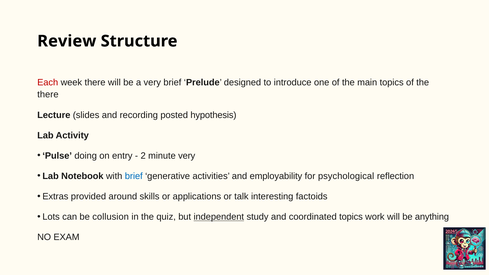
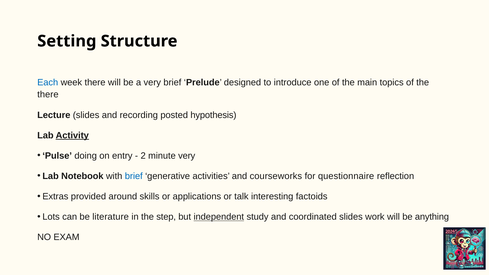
Review: Review -> Setting
Each colour: red -> blue
Activity underline: none -> present
employability: employability -> courseworks
psychological: psychological -> questionnaire
collusion: collusion -> literature
quiz: quiz -> step
coordinated topics: topics -> slides
